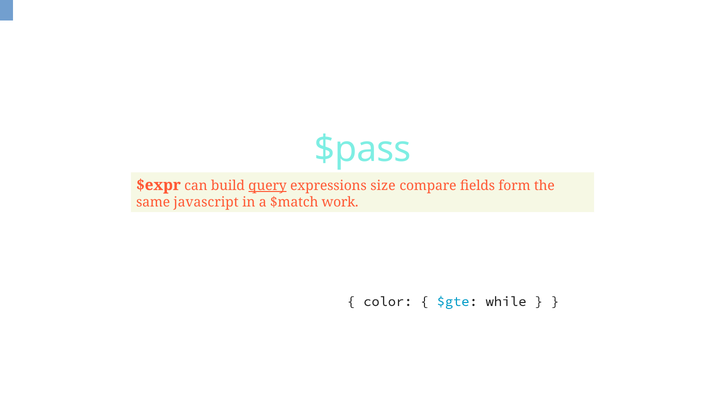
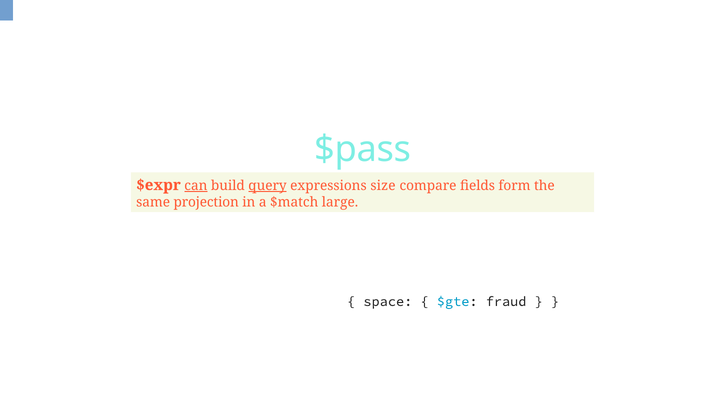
can underline: none -> present
javascript: javascript -> projection
work: work -> large
color: color -> space
while: while -> fraud
